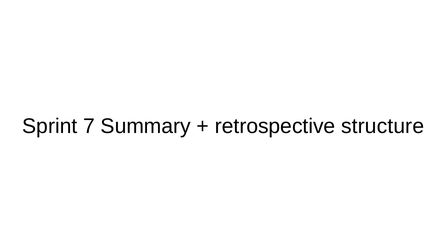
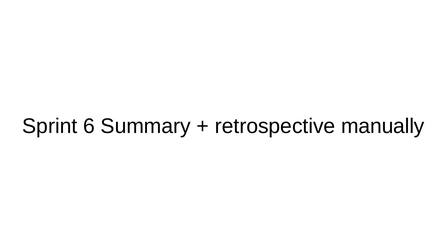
7: 7 -> 6
structure: structure -> manually
